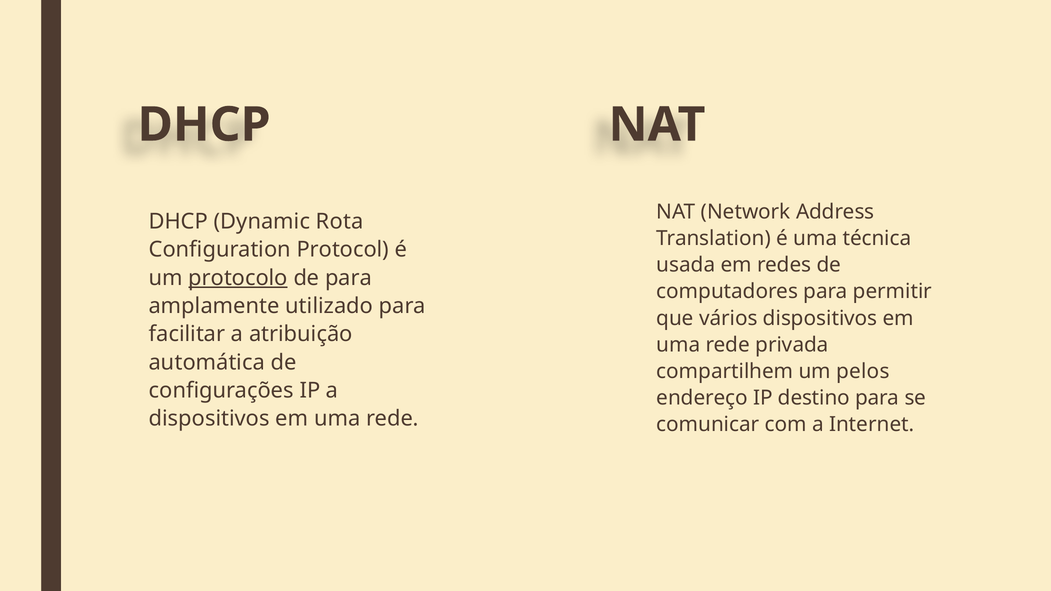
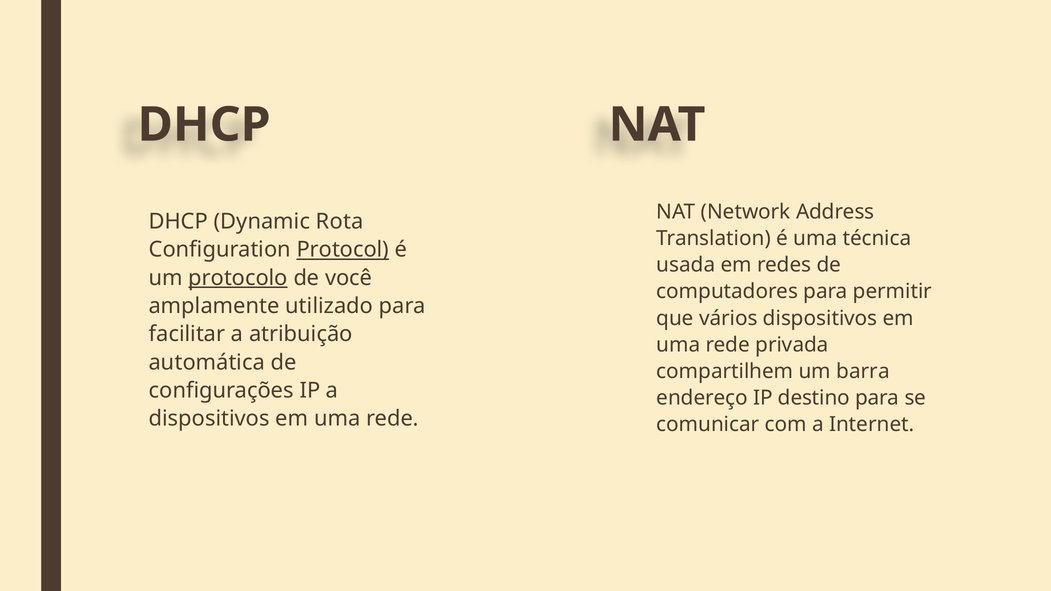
Protocol underline: none -> present
de para: para -> você
pelos: pelos -> barra
